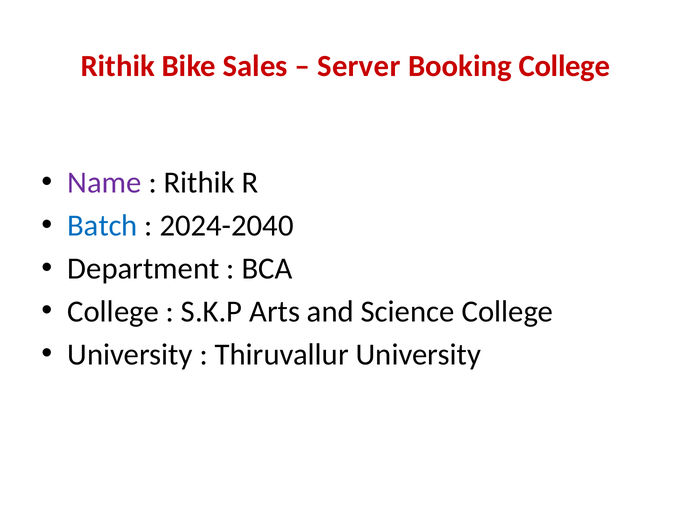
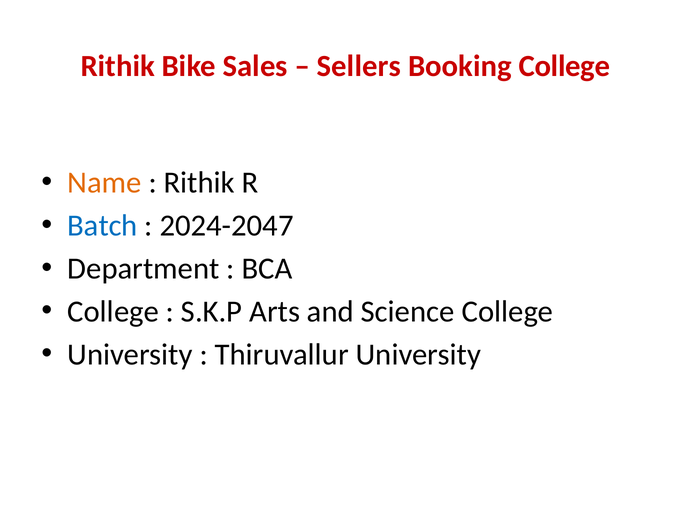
Server: Server -> Sellers
Name colour: purple -> orange
2024-2040: 2024-2040 -> 2024-2047
